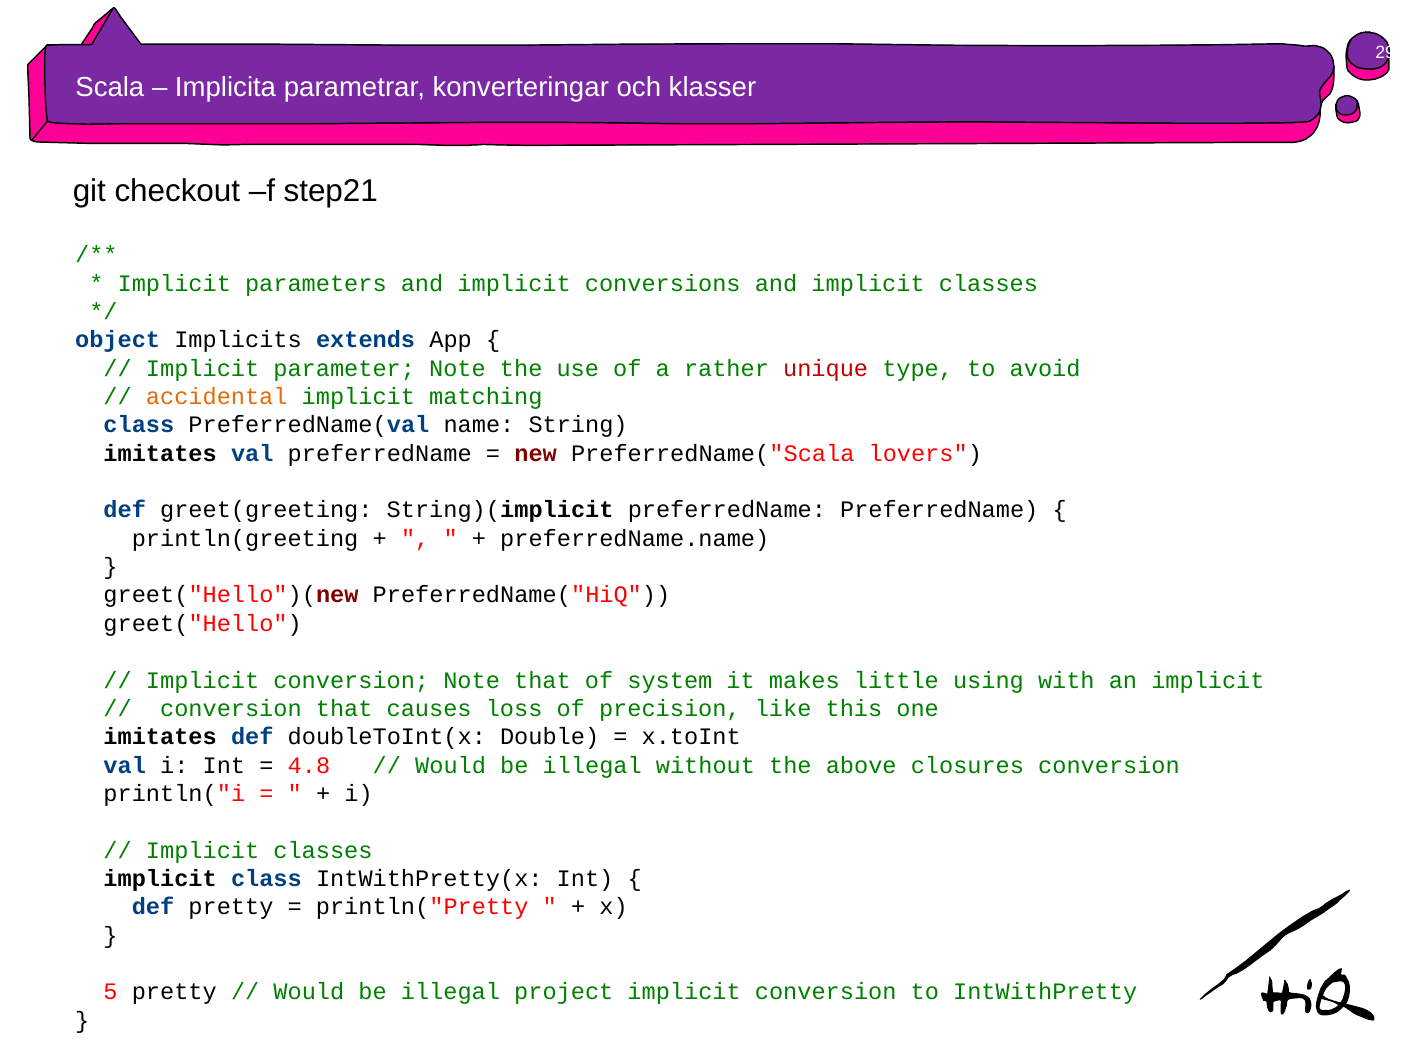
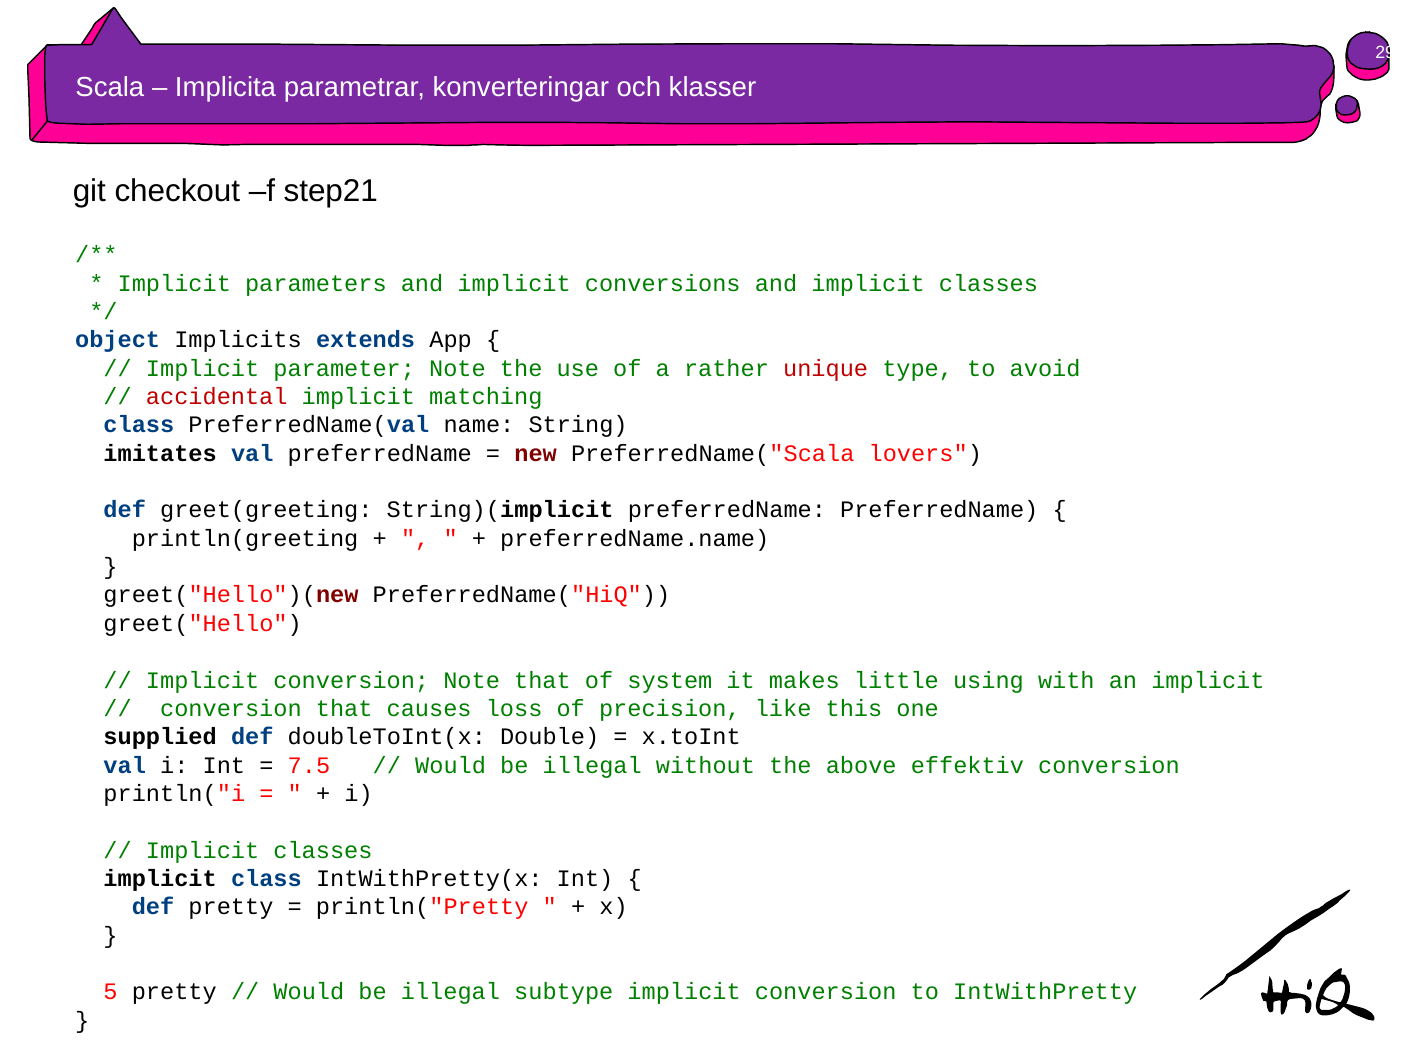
accidental colour: orange -> red
imitates at (160, 737): imitates -> supplied
4.8: 4.8 -> 7.5
closures: closures -> effektiv
project: project -> subtype
